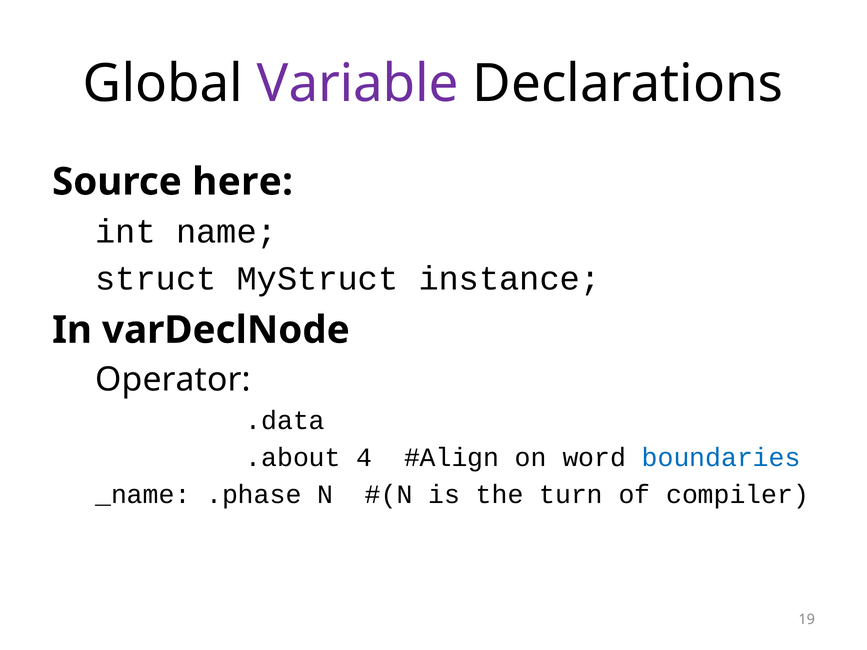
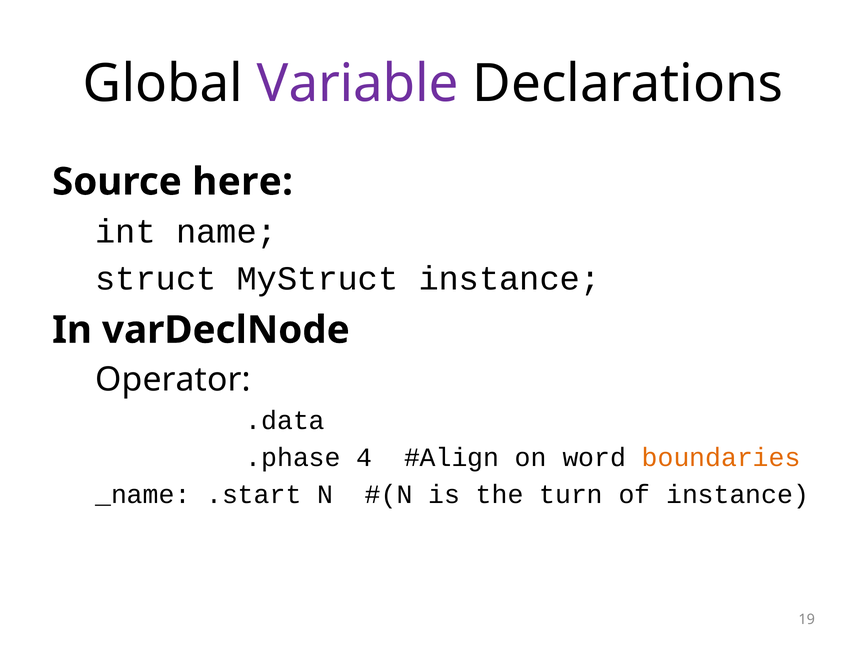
.about: .about -> .phase
boundaries colour: blue -> orange
.phase: .phase -> .start
of compiler: compiler -> instance
